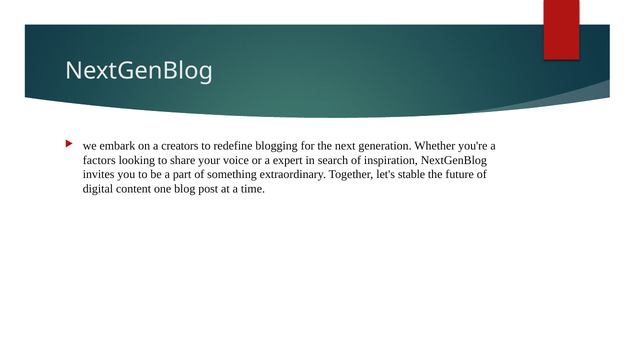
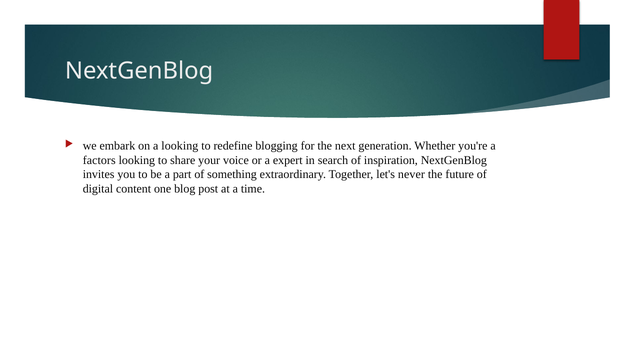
a creators: creators -> looking
stable: stable -> never
